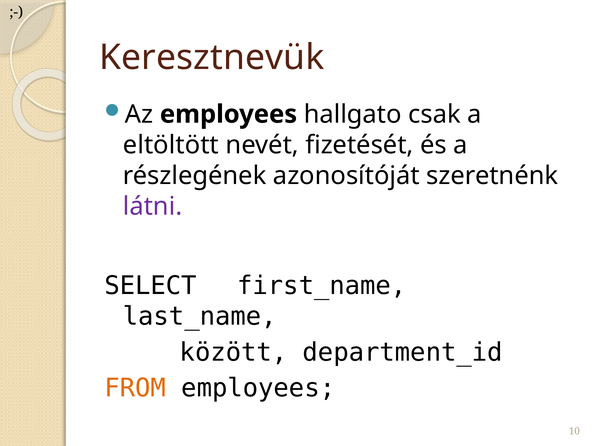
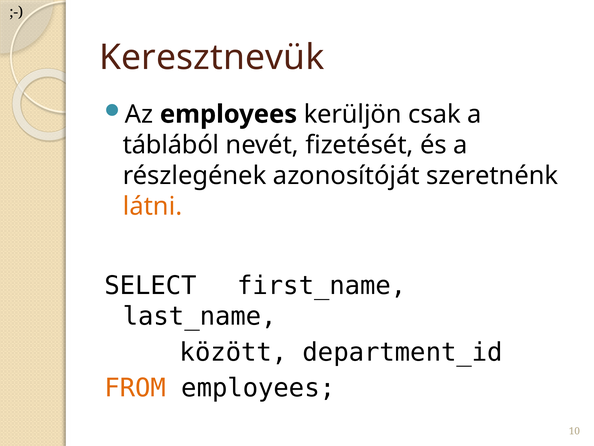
hallgato: hallgato -> kerüljön
eltöltött: eltöltött -> táblából
látni colour: purple -> orange
